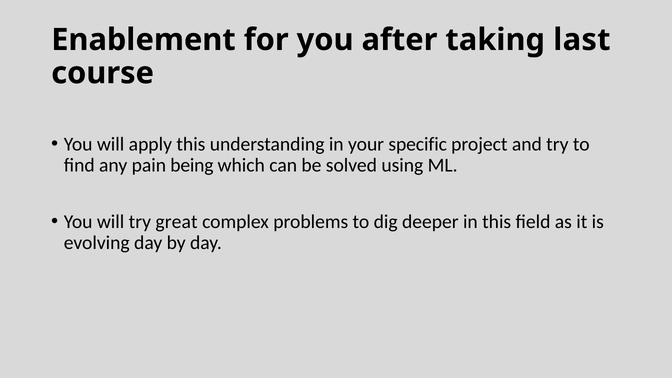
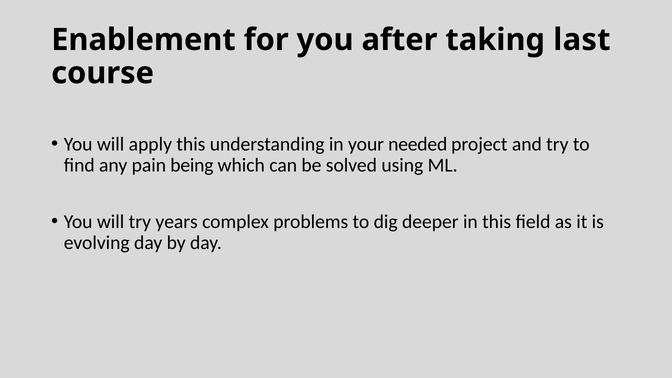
specific: specific -> needed
great: great -> years
